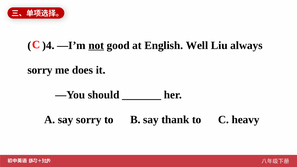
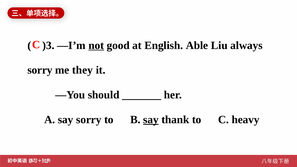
)4: )4 -> )3
Well: Well -> Able
does: does -> they
say at (151, 120) underline: none -> present
